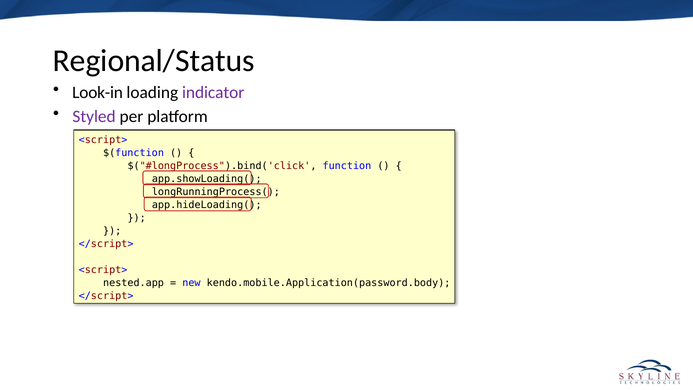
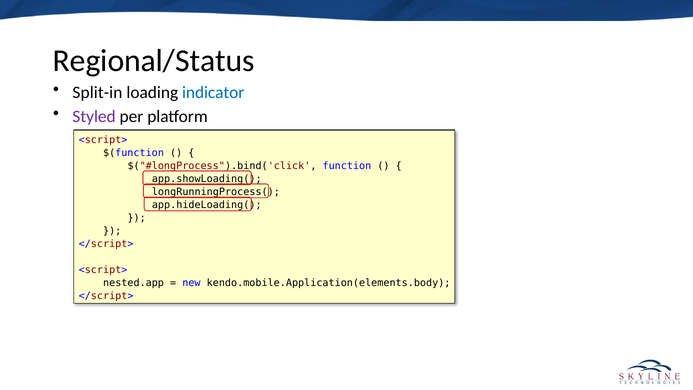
Look-in: Look-in -> Split-in
indicator colour: purple -> blue
kendo.mobile.Application(password.body: kendo.mobile.Application(password.body -> kendo.mobile.Application(elements.body
